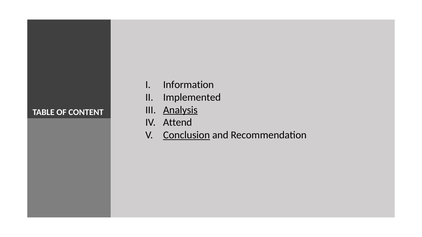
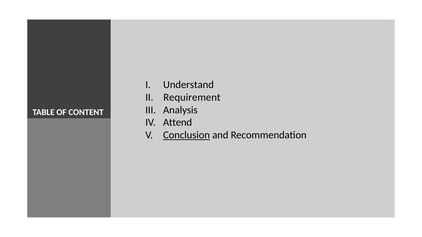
Information: Information -> Understand
Implemented: Implemented -> Requirement
Analysis underline: present -> none
